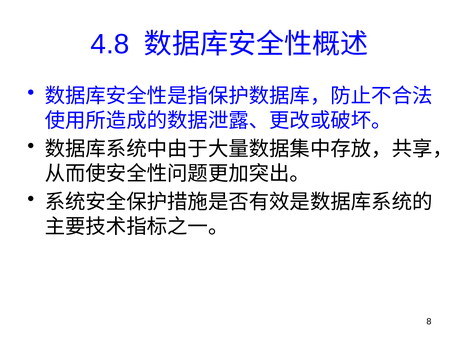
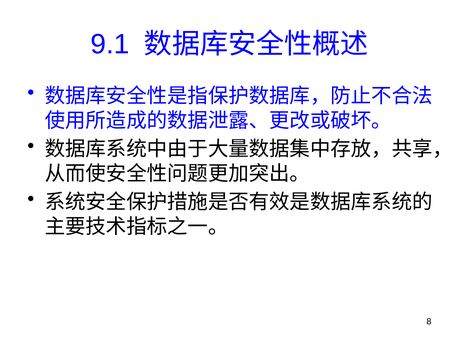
4.8: 4.8 -> 9.1
